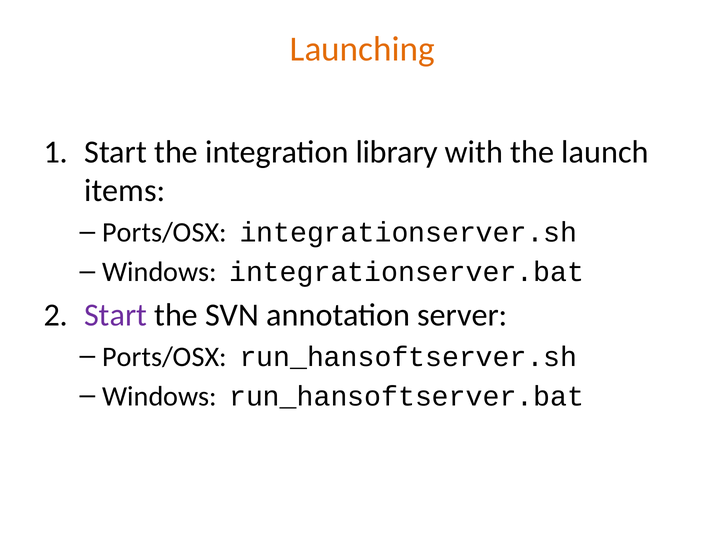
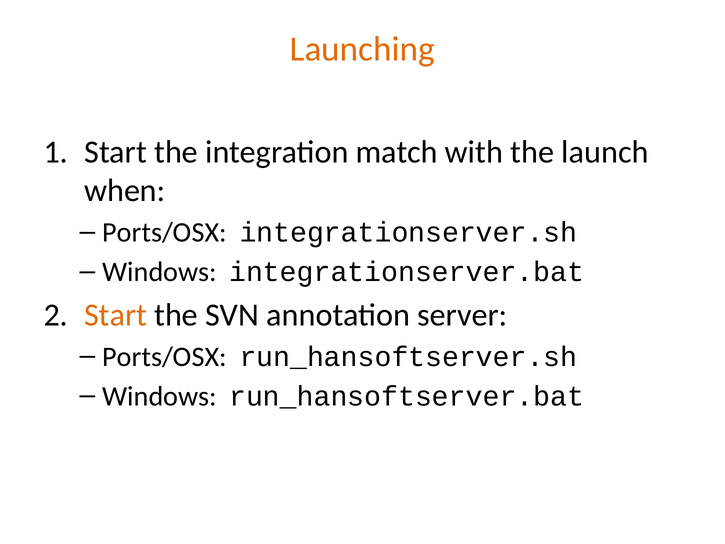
library: library -> match
items: items -> when
Start at (116, 315) colour: purple -> orange
